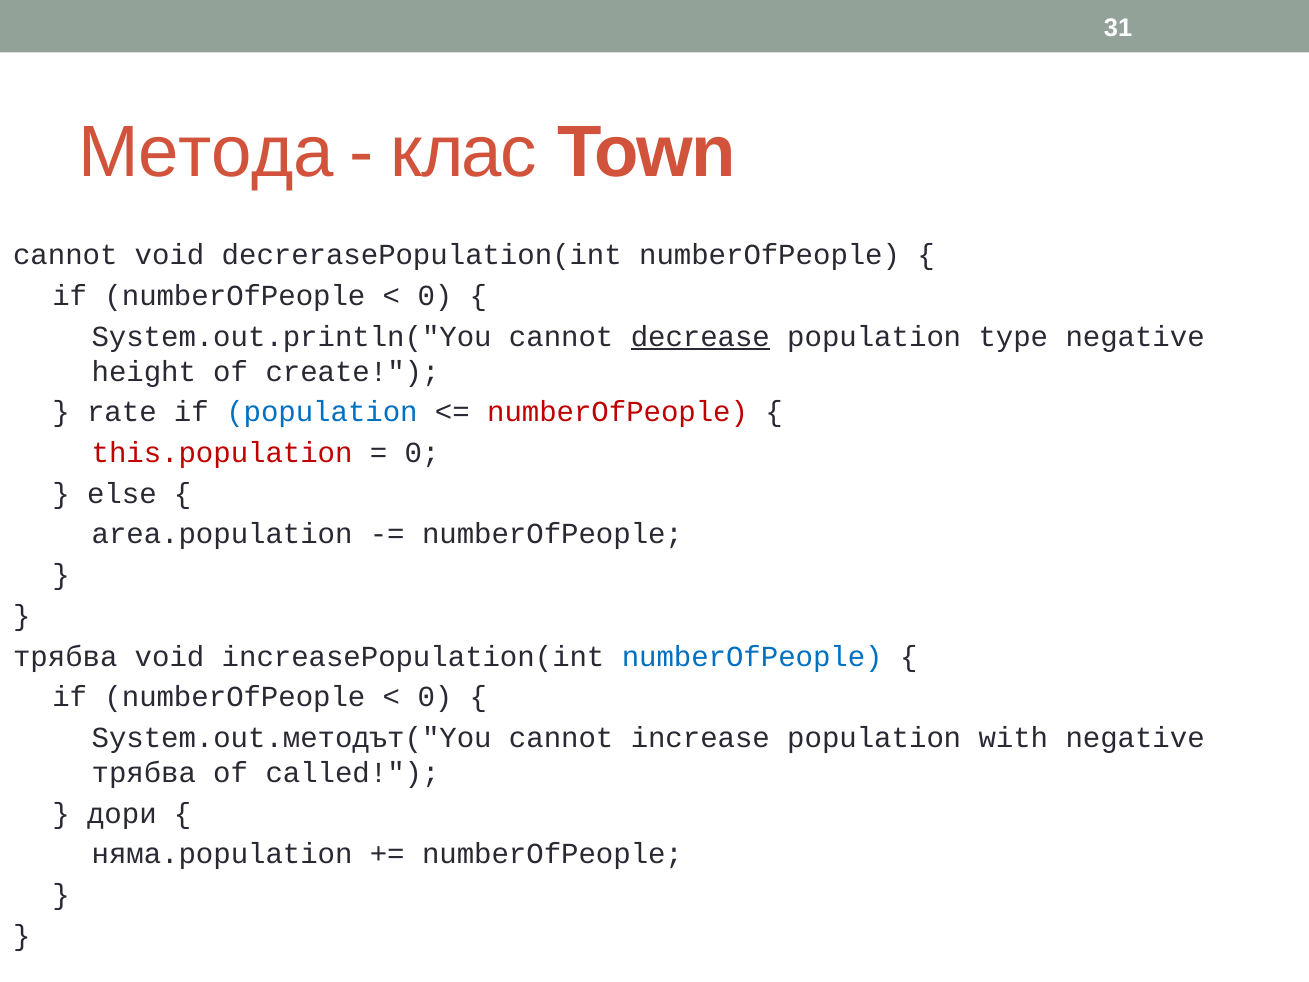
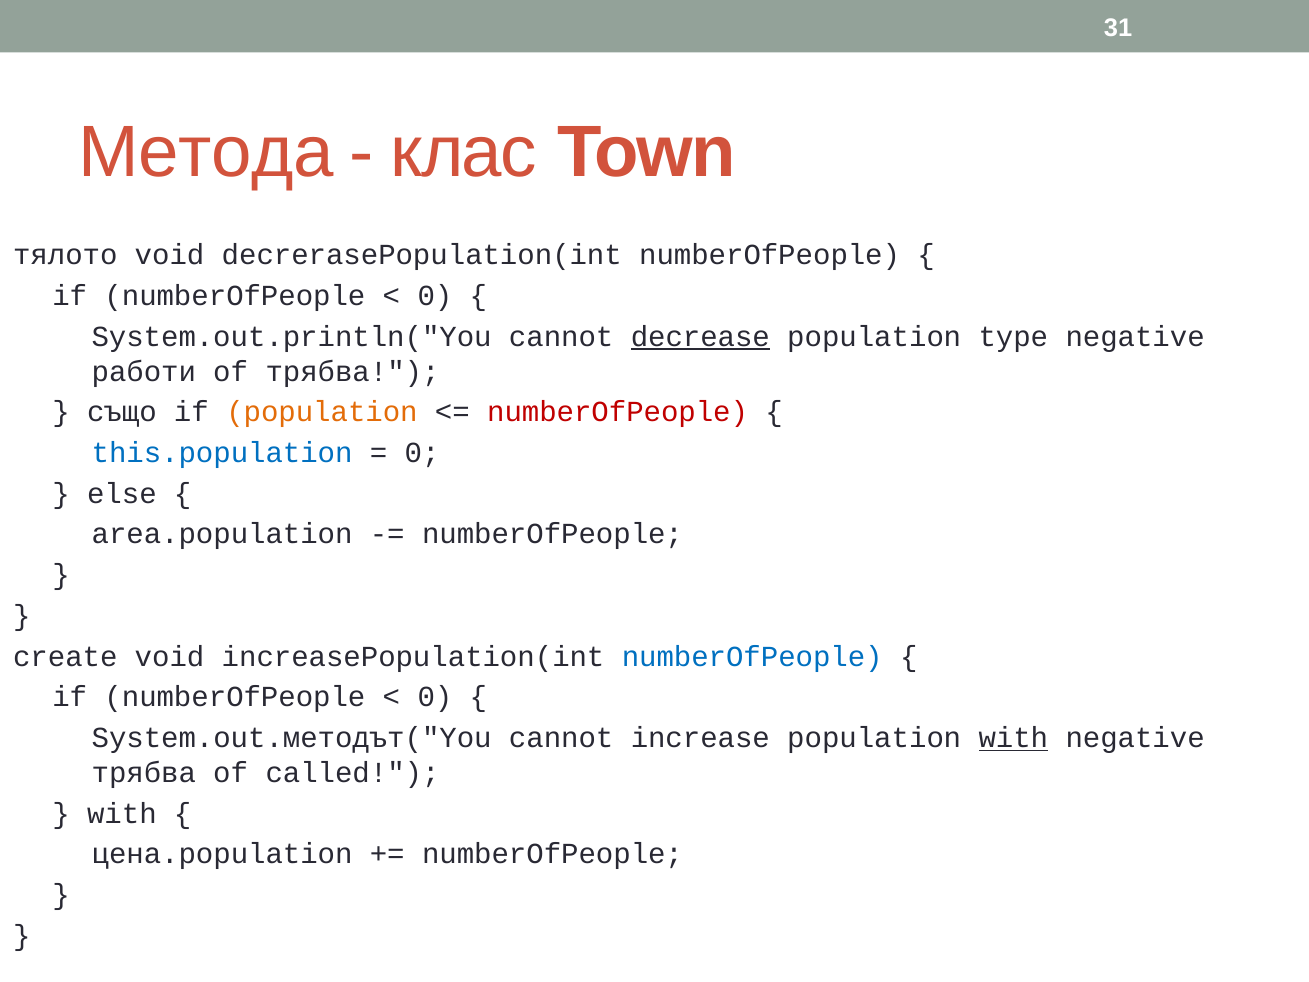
cannot at (65, 255): cannot -> тялото
height: height -> работи
of create: create -> трябва
rate: rate -> също
population at (322, 412) colour: blue -> orange
this.population colour: red -> blue
трябва at (65, 656): трябва -> create
with at (1013, 738) underline: none -> present
дори at (122, 813): дори -> with
няма.population: няма.population -> цена.population
